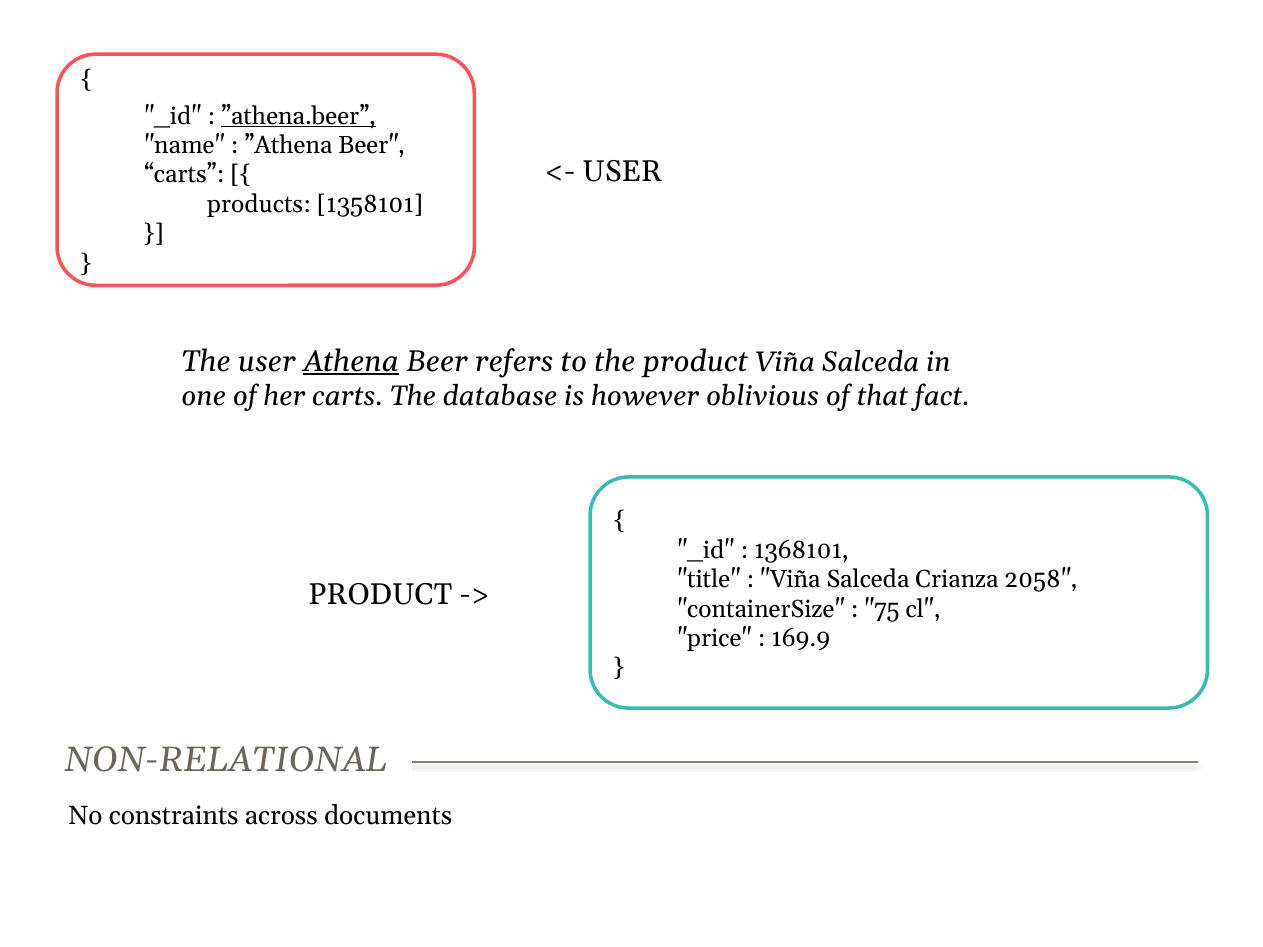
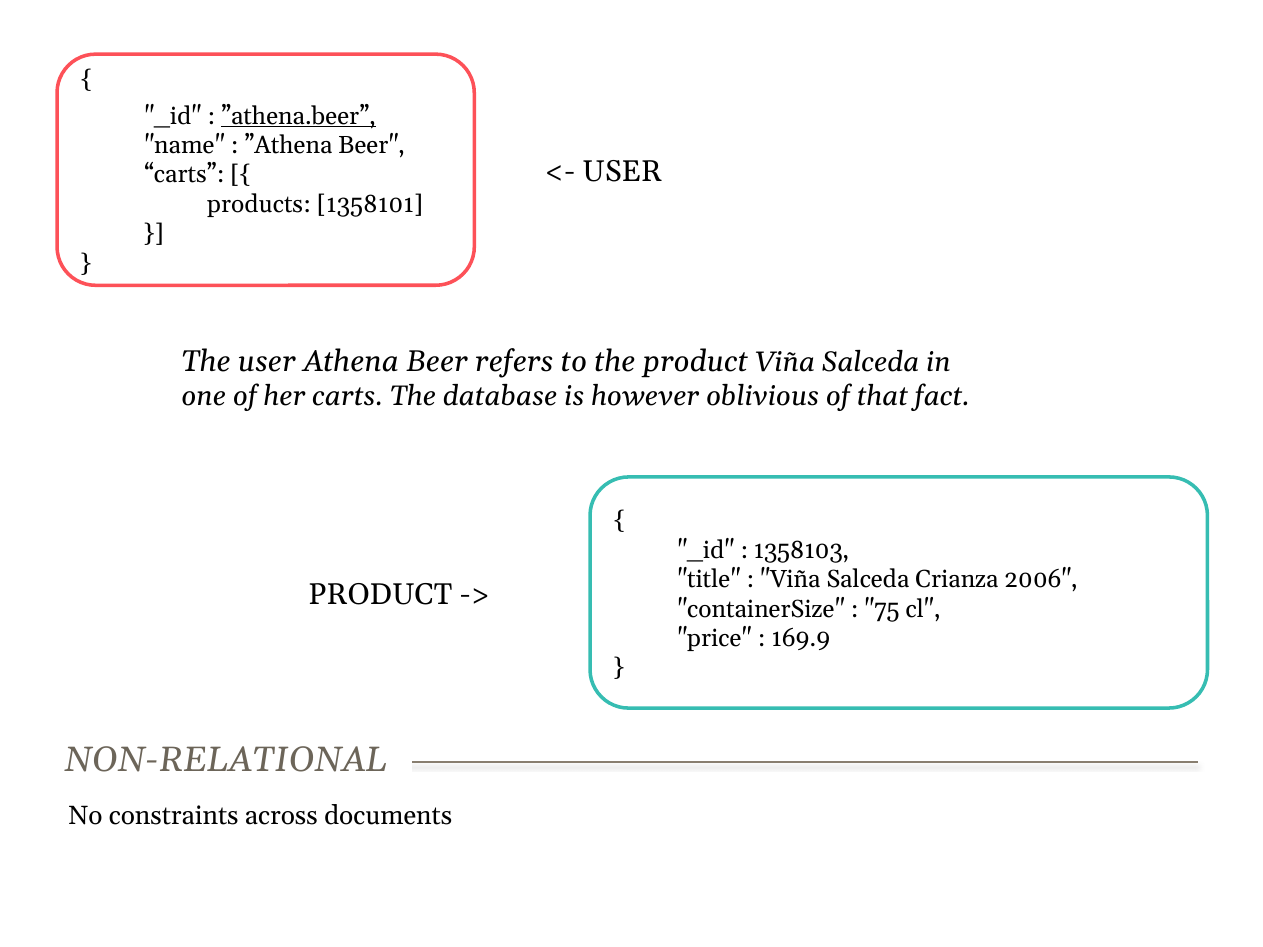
Athena underline: present -> none
1368101: 1368101 -> 1358103
2058: 2058 -> 2006
